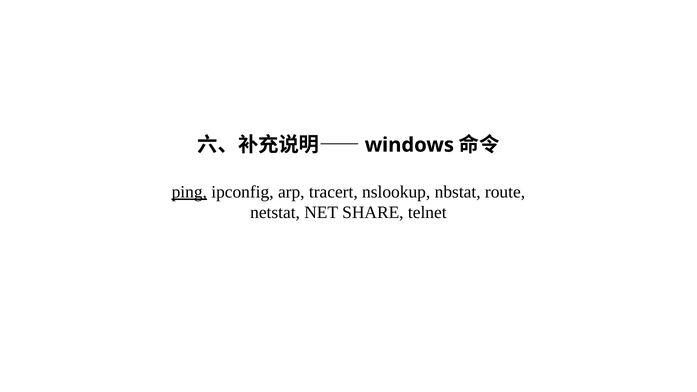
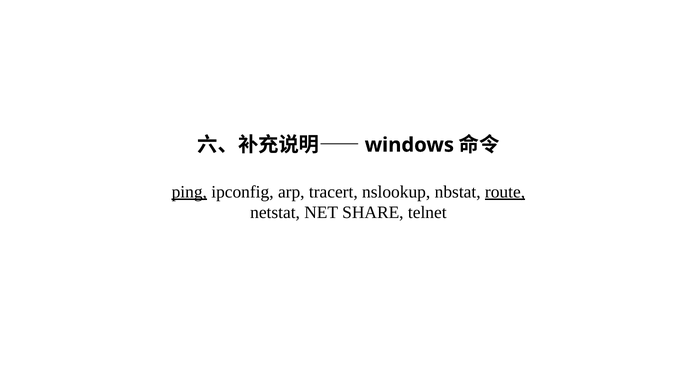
route underline: none -> present
